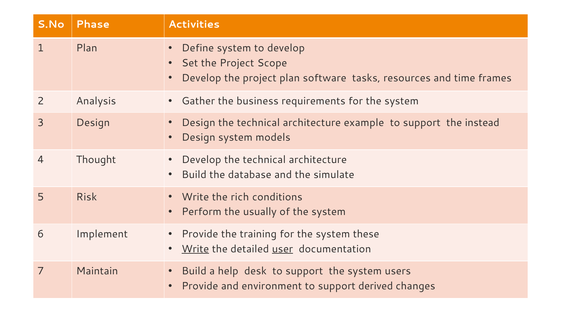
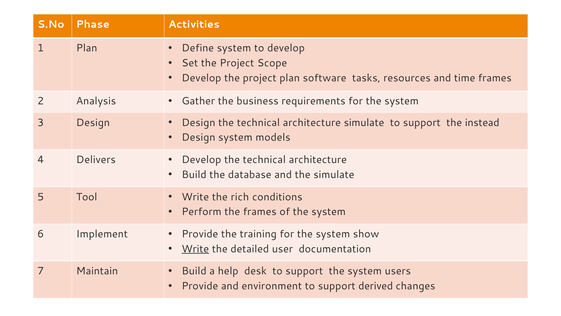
architecture example: example -> simulate
Thought: Thought -> Delivers
Risk: Risk -> Tool
the usually: usually -> frames
these: these -> show
user underline: present -> none
